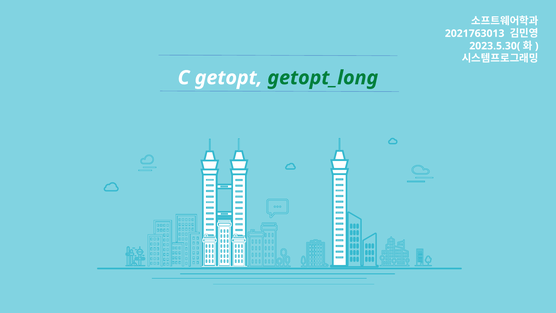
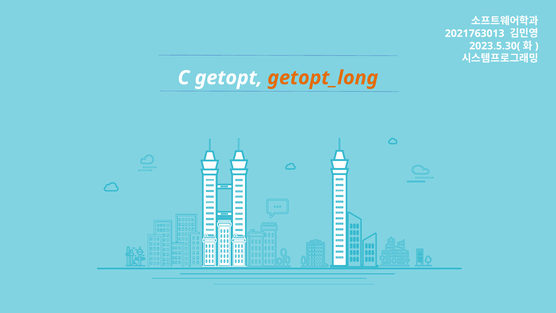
getopt_long colour: green -> orange
